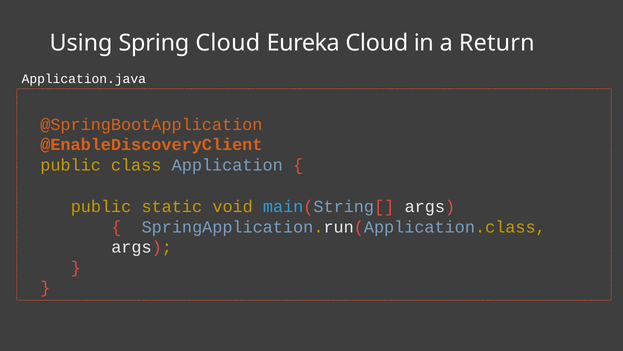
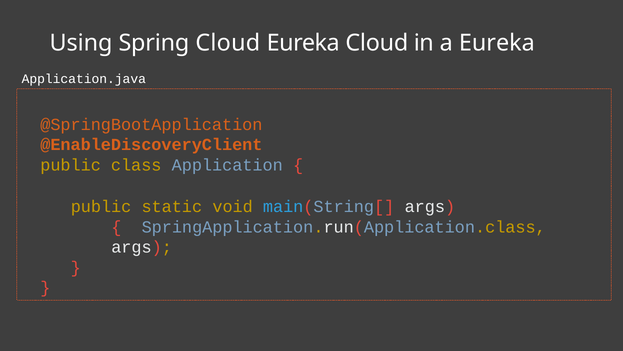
a Return: Return -> Eureka
